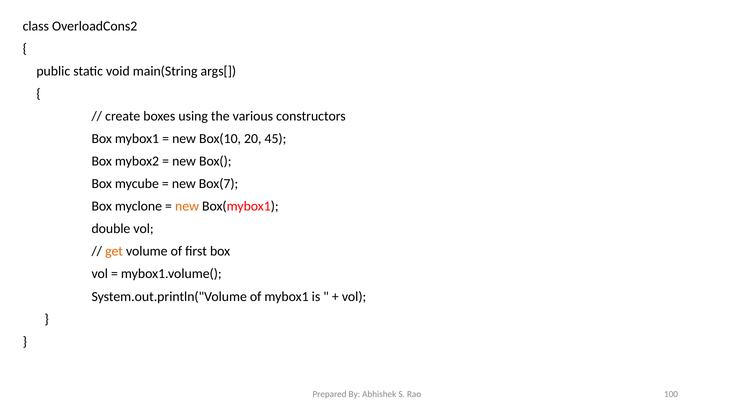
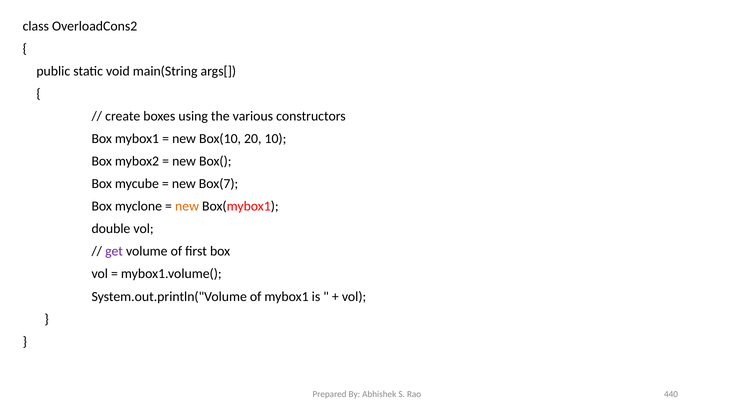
45: 45 -> 10
get colour: orange -> purple
100: 100 -> 440
